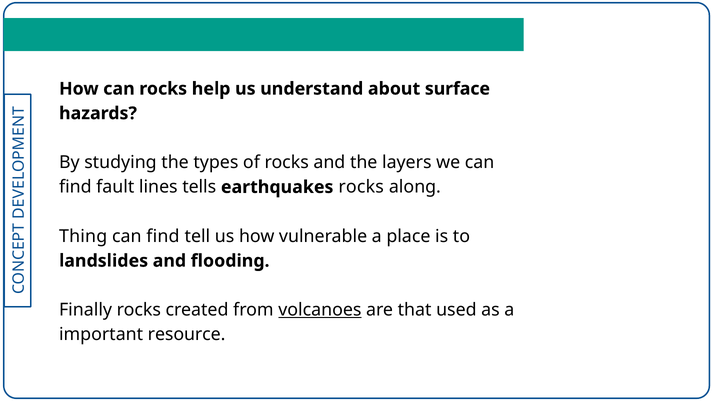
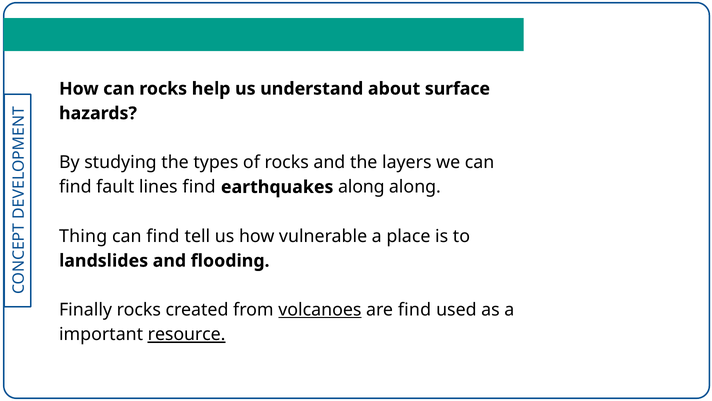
lines tells: tells -> find
earthquakes rocks: rocks -> along
are that: that -> find
resource underline: none -> present
